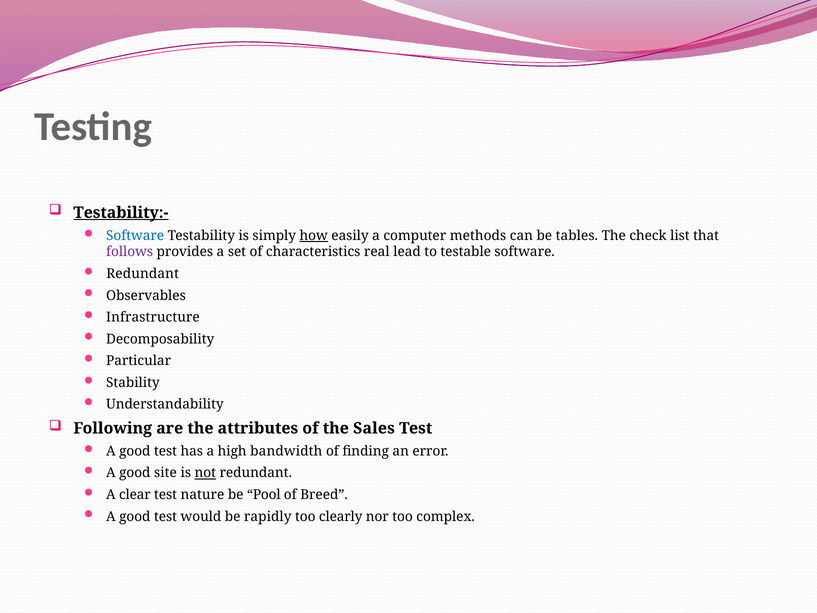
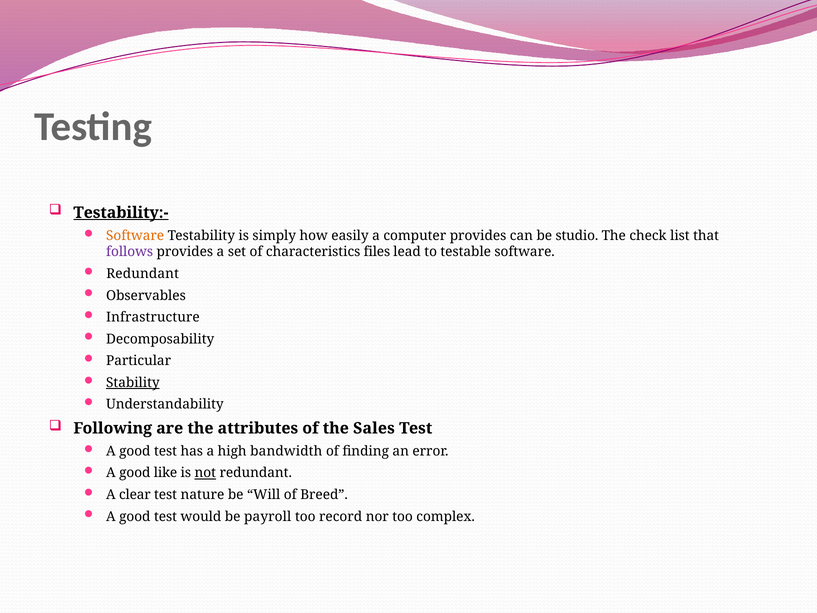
Software at (135, 236) colour: blue -> orange
how underline: present -> none
computer methods: methods -> provides
tables: tables -> studio
real: real -> files
Stability underline: none -> present
site: site -> like
Pool: Pool -> Will
rapidly: rapidly -> payroll
clearly: clearly -> record
